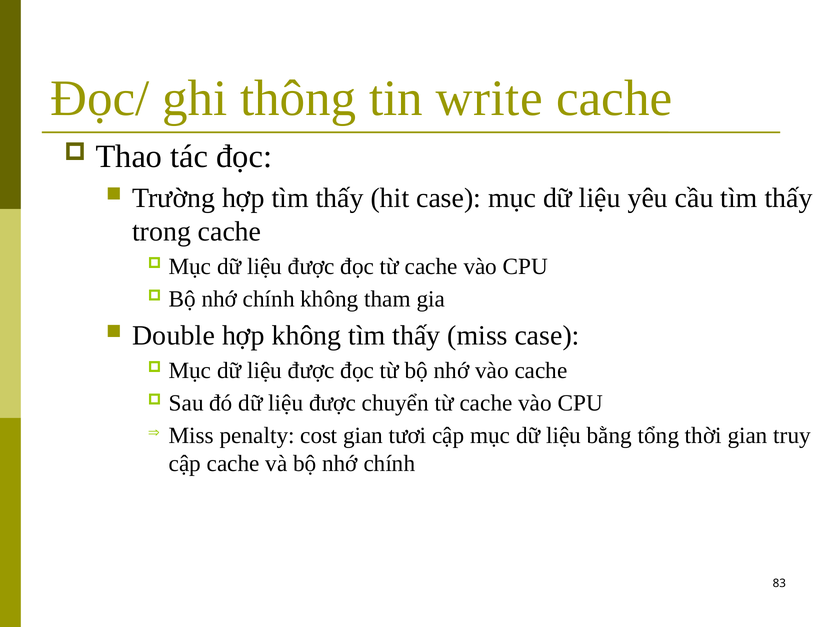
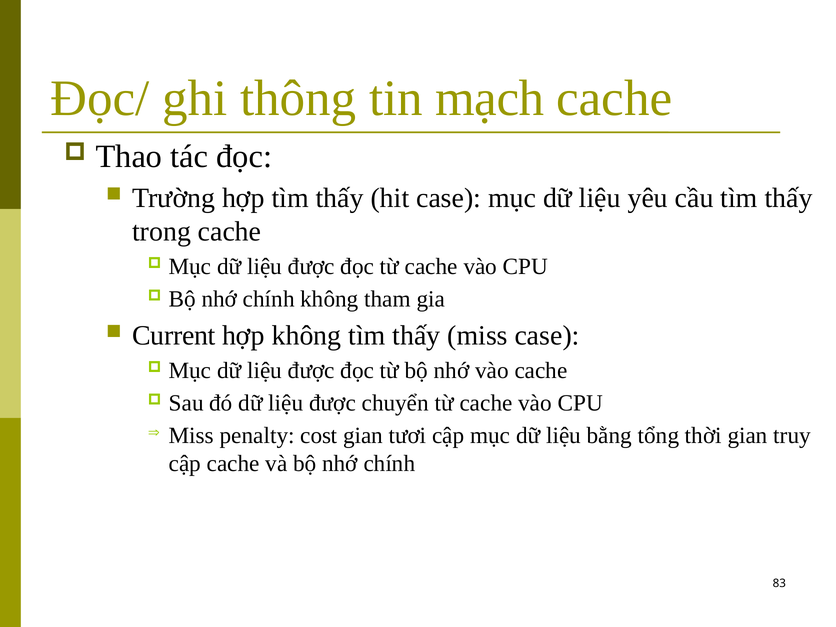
write: write -> mạch
Double: Double -> Current
